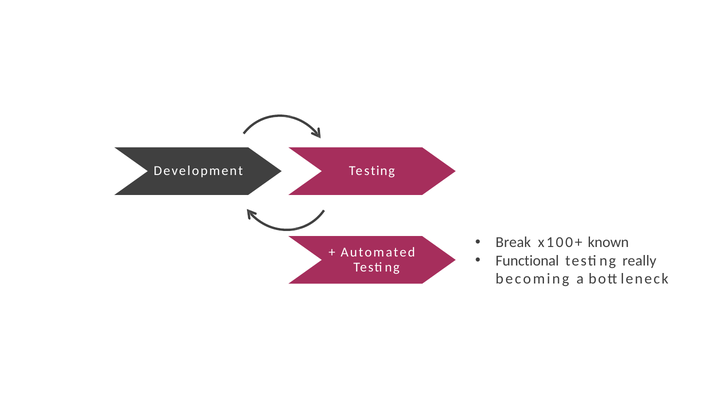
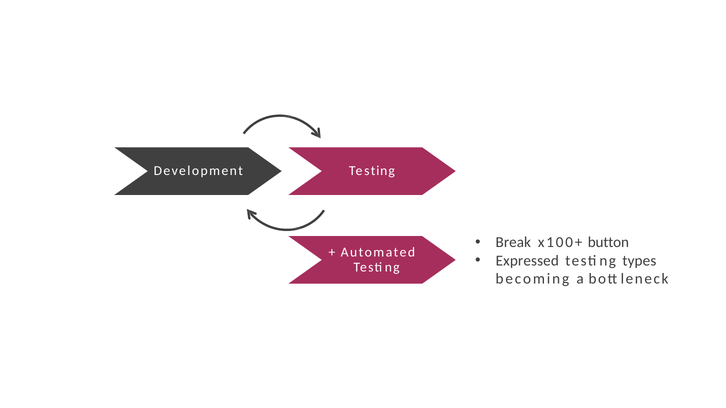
known: known -> button
Functional: Functional -> Expressed
really: really -> types
